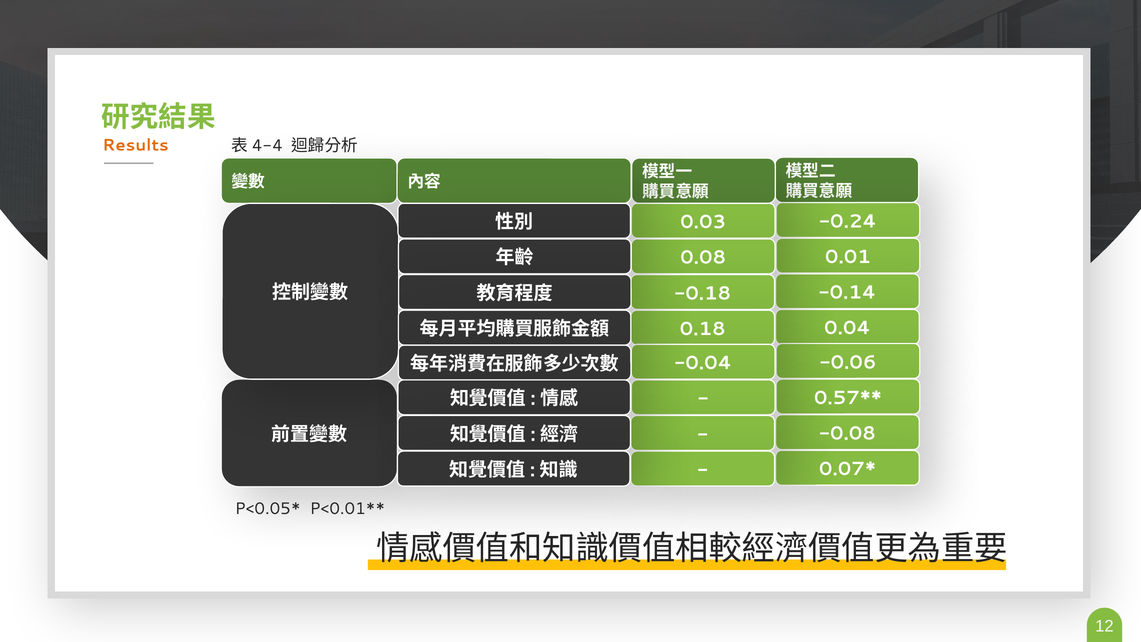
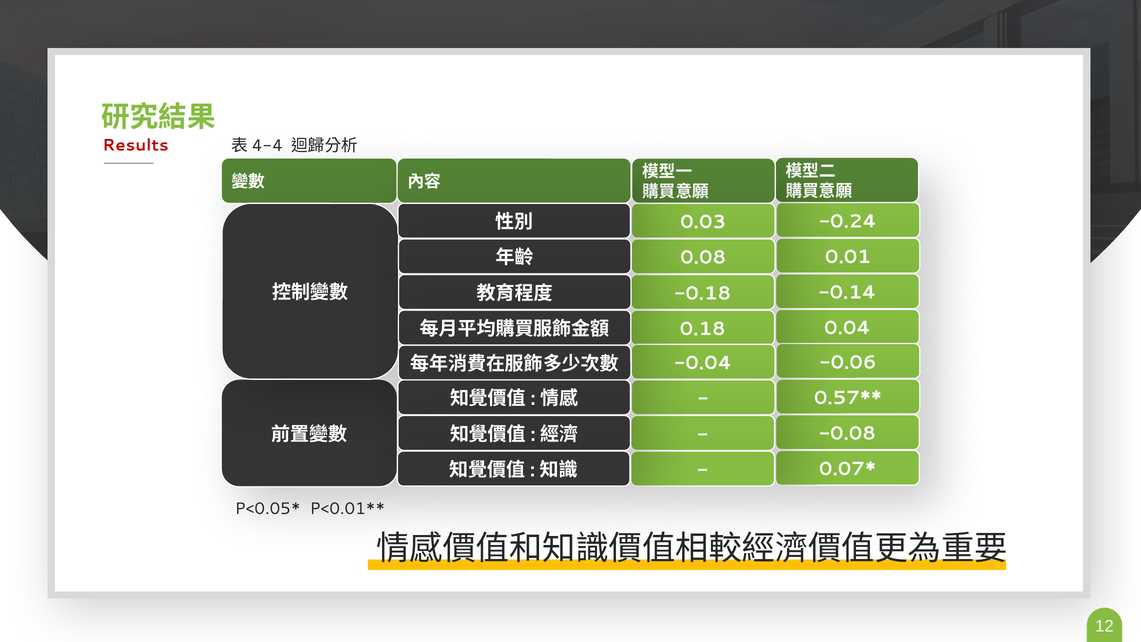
Results colour: orange -> red
